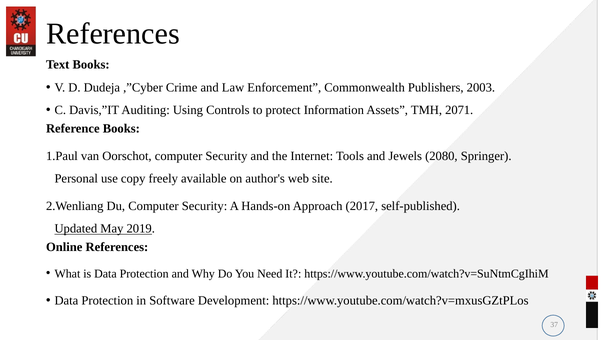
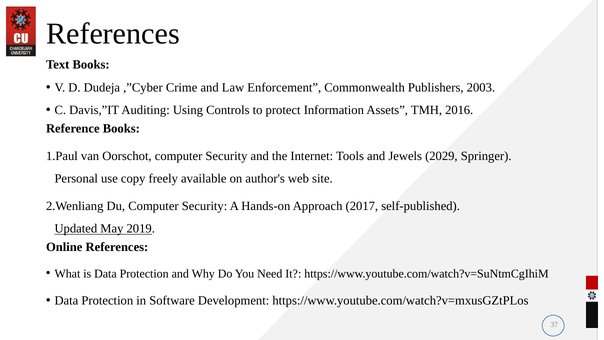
2071: 2071 -> 2016
2080: 2080 -> 2029
